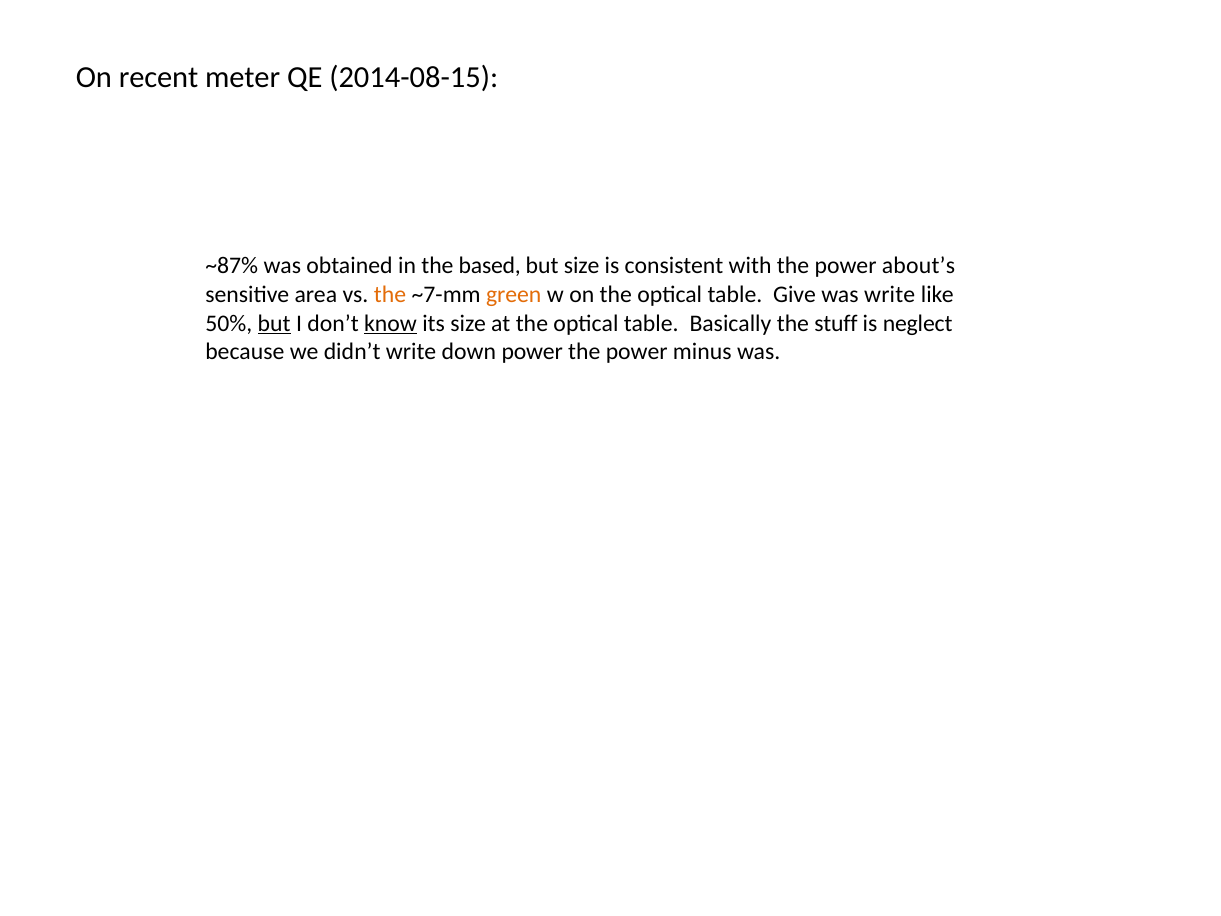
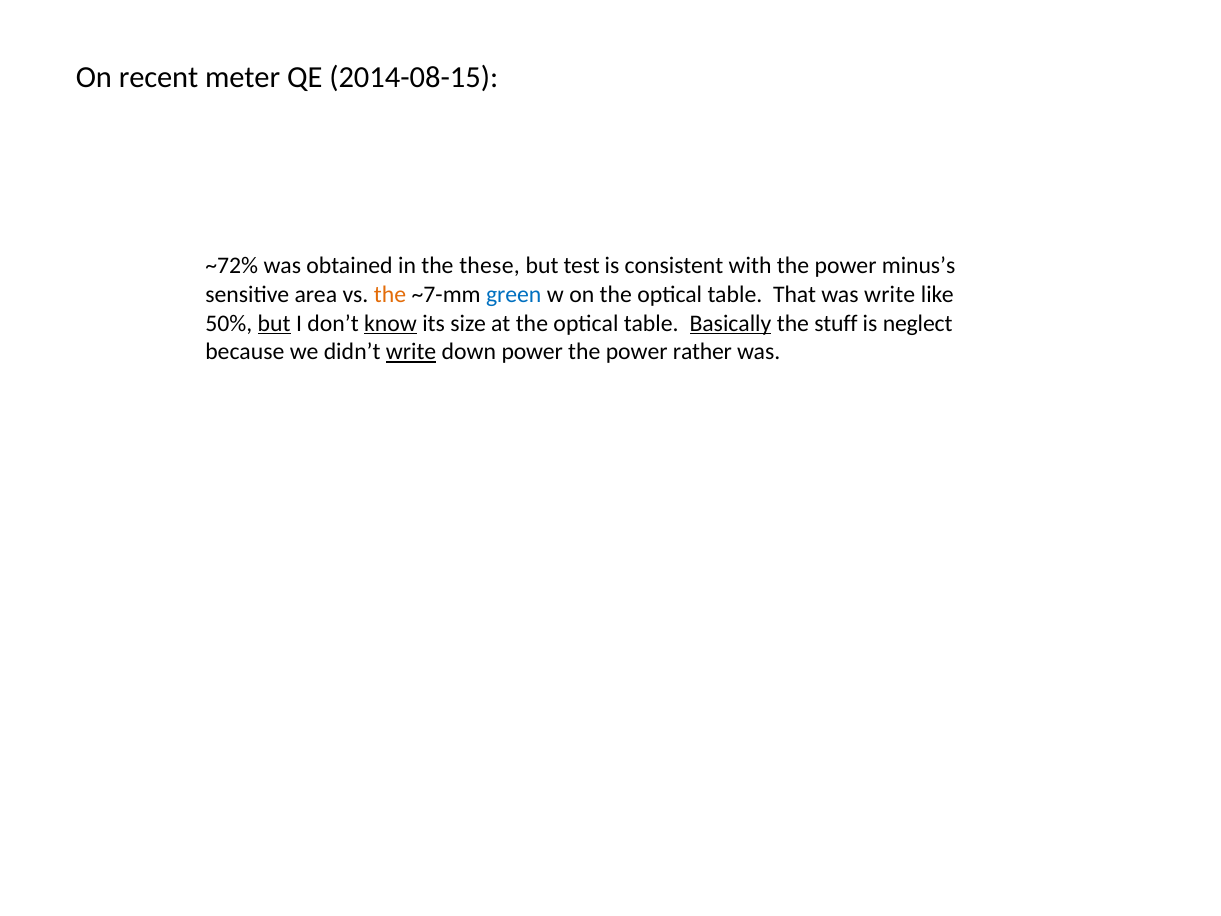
~87%: ~87% -> ~72%
based: based -> these
but size: size -> test
about’s: about’s -> minus’s
green colour: orange -> blue
Give: Give -> That
Basically underline: none -> present
write at (411, 352) underline: none -> present
minus: minus -> rather
